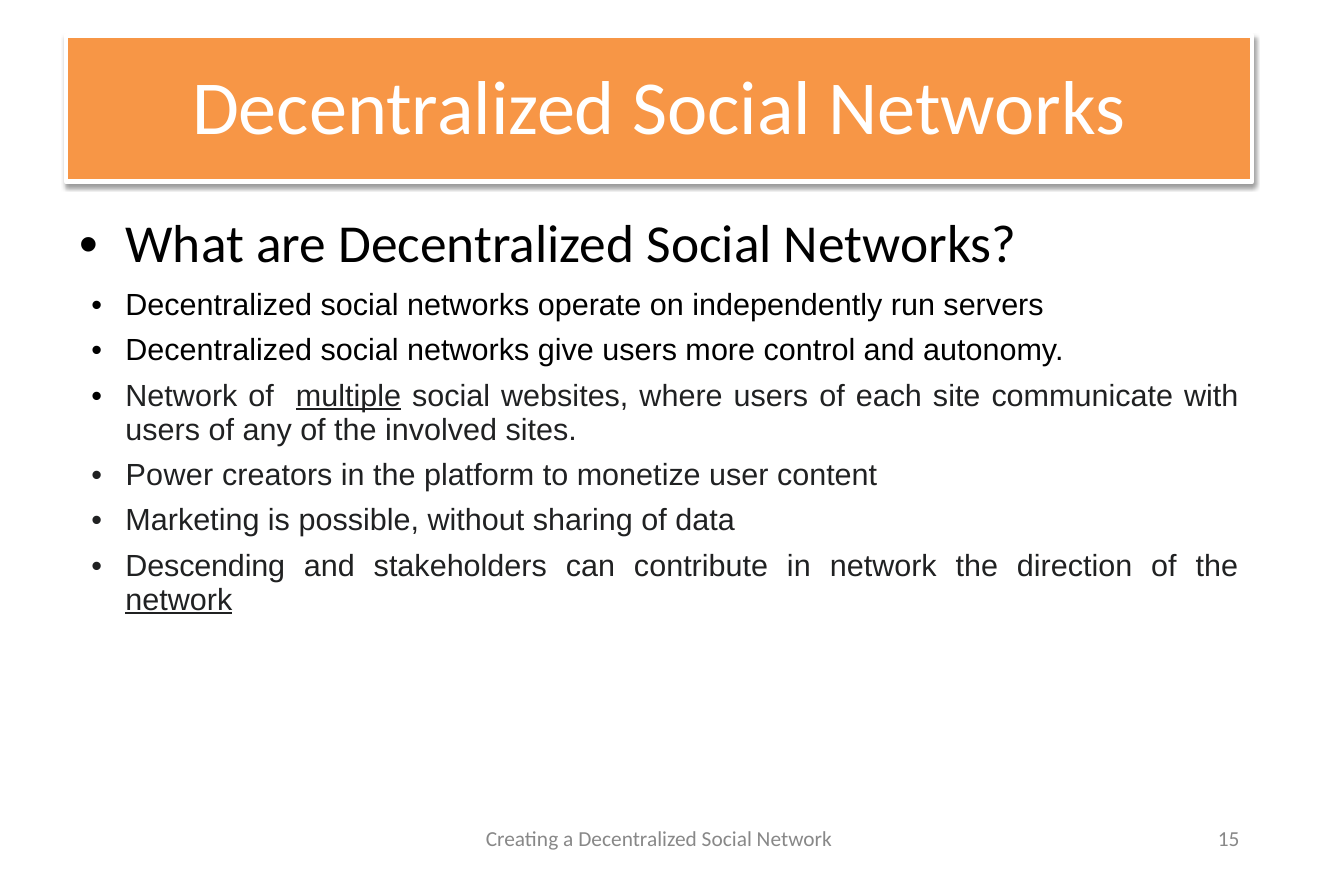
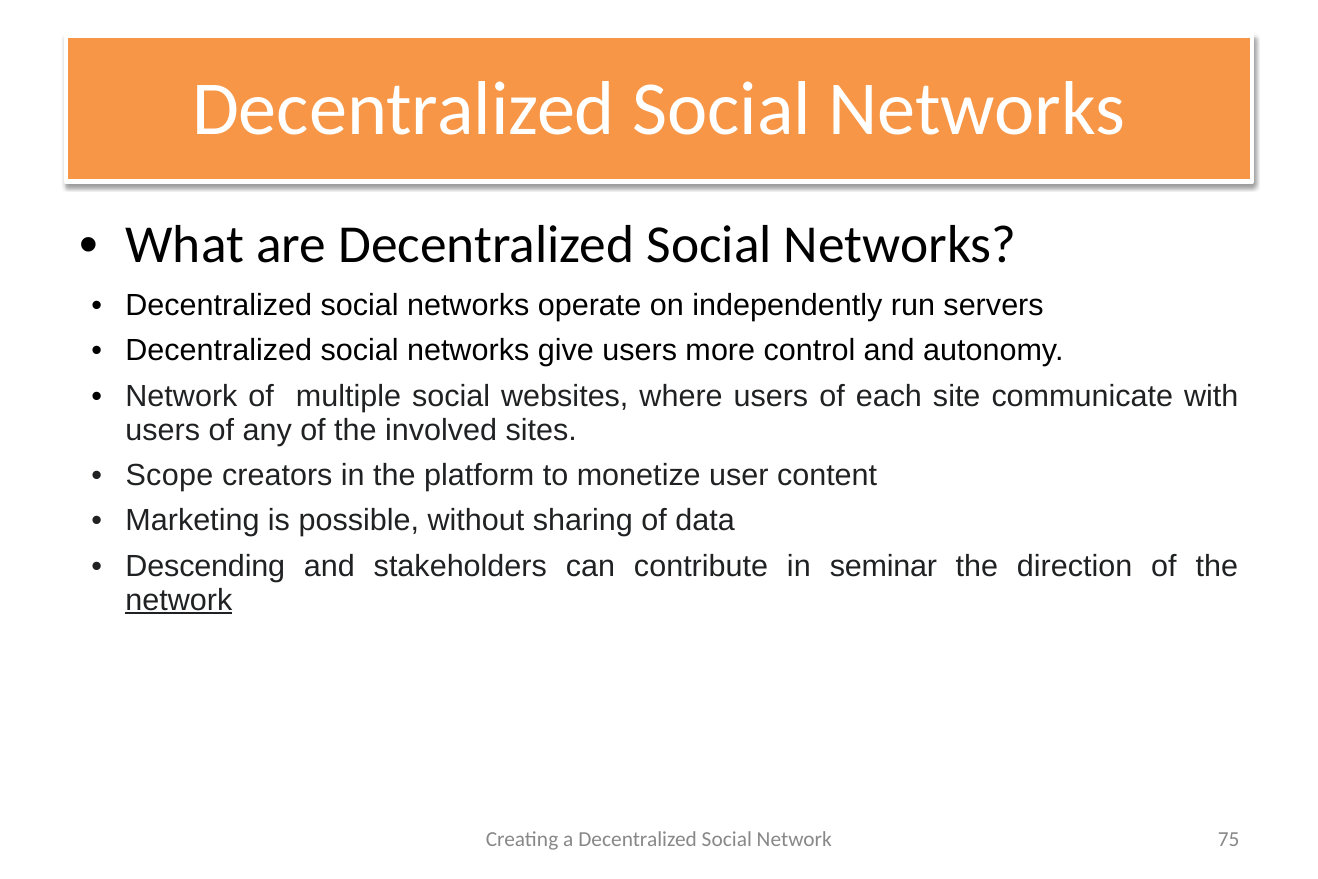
multiple underline: present -> none
Power: Power -> Scope
in network: network -> seminar
15: 15 -> 75
